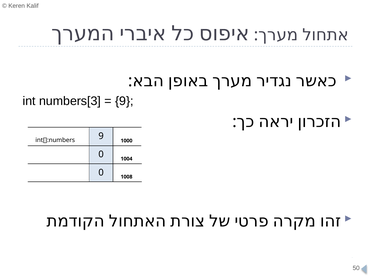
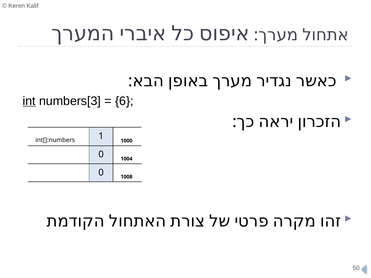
int underline: none -> present
9 at (124, 101): 9 -> 6
int[]:numbers 9: 9 -> 1
